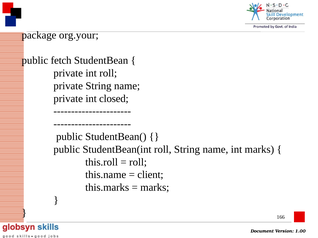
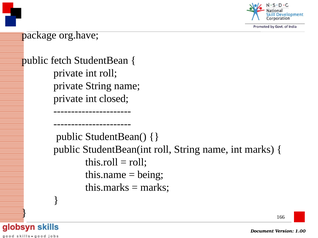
org.your: org.your -> org.have
client: client -> being
